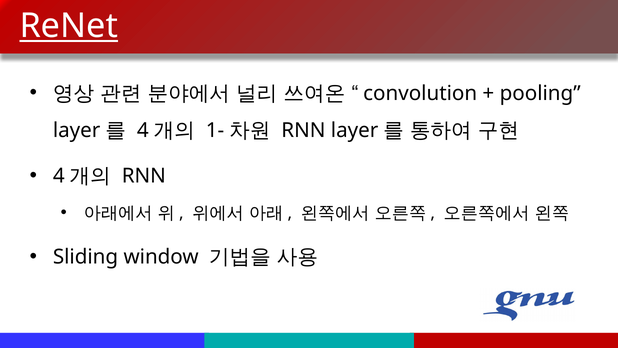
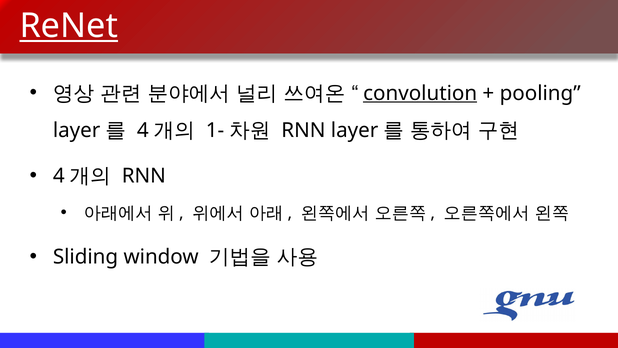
convolution underline: none -> present
